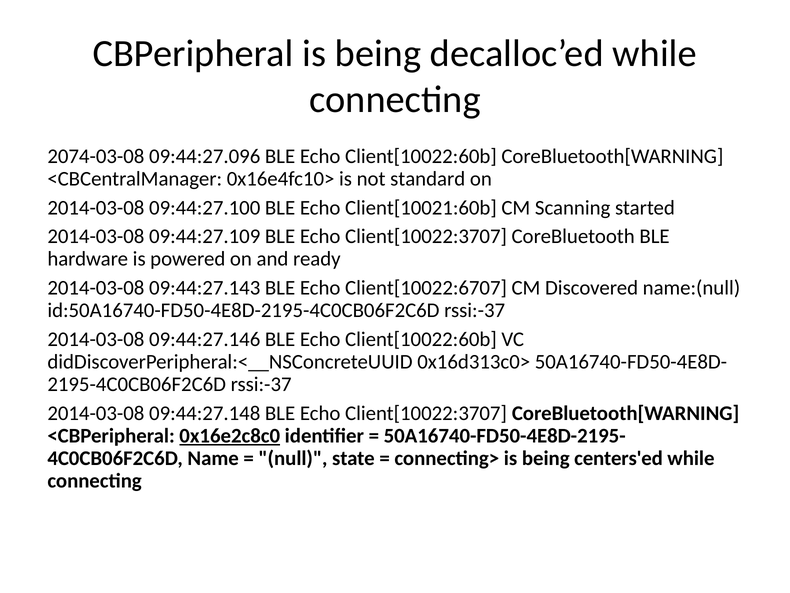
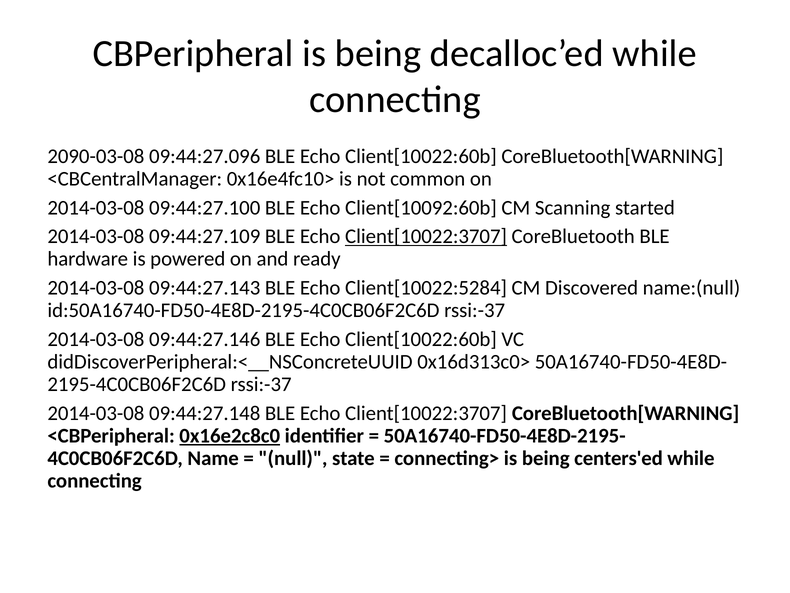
2074-03-08: 2074-03-08 -> 2090-03-08
standard: standard -> common
Client[10021:60b: Client[10021:60b -> Client[10092:60b
Client[10022:3707 at (426, 236) underline: none -> present
Client[10022:6707: Client[10022:6707 -> Client[10022:5284
